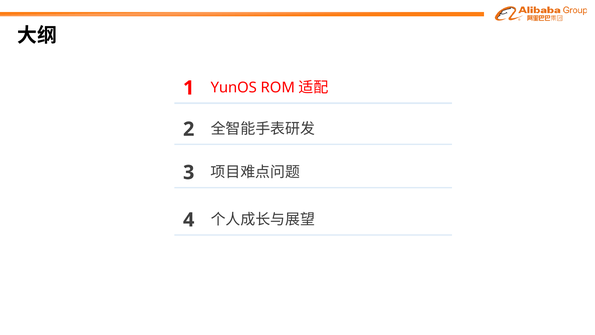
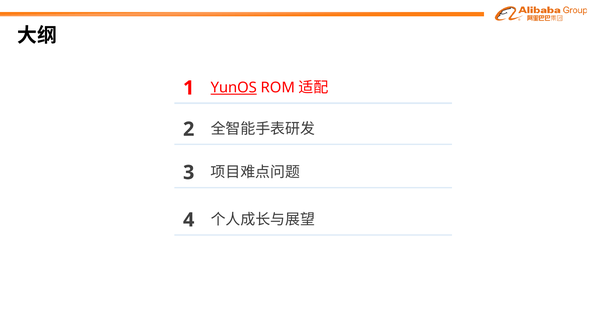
YunOS underline: none -> present
